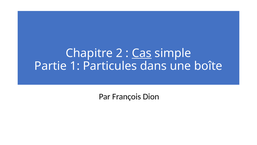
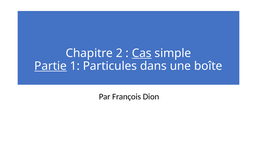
Partie underline: none -> present
